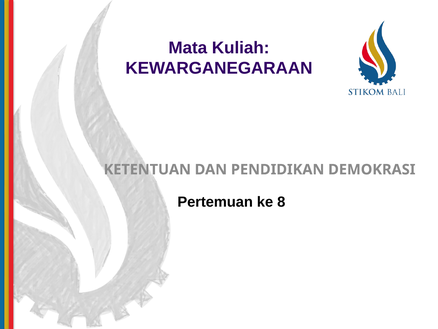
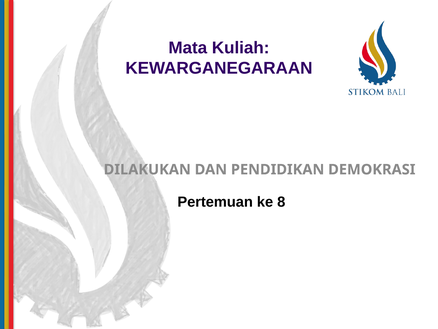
KETENTUAN: KETENTUAN -> DILAKUKAN
